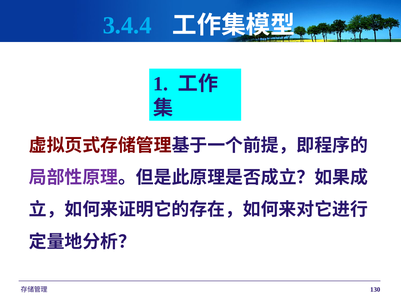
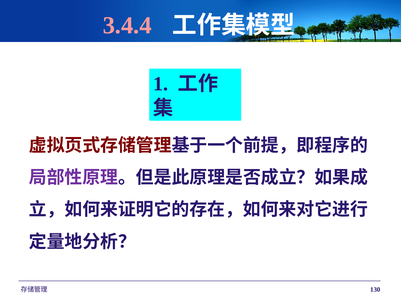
3.4.4 colour: light blue -> pink
